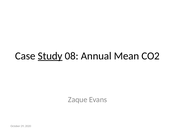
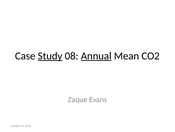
Annual underline: none -> present
